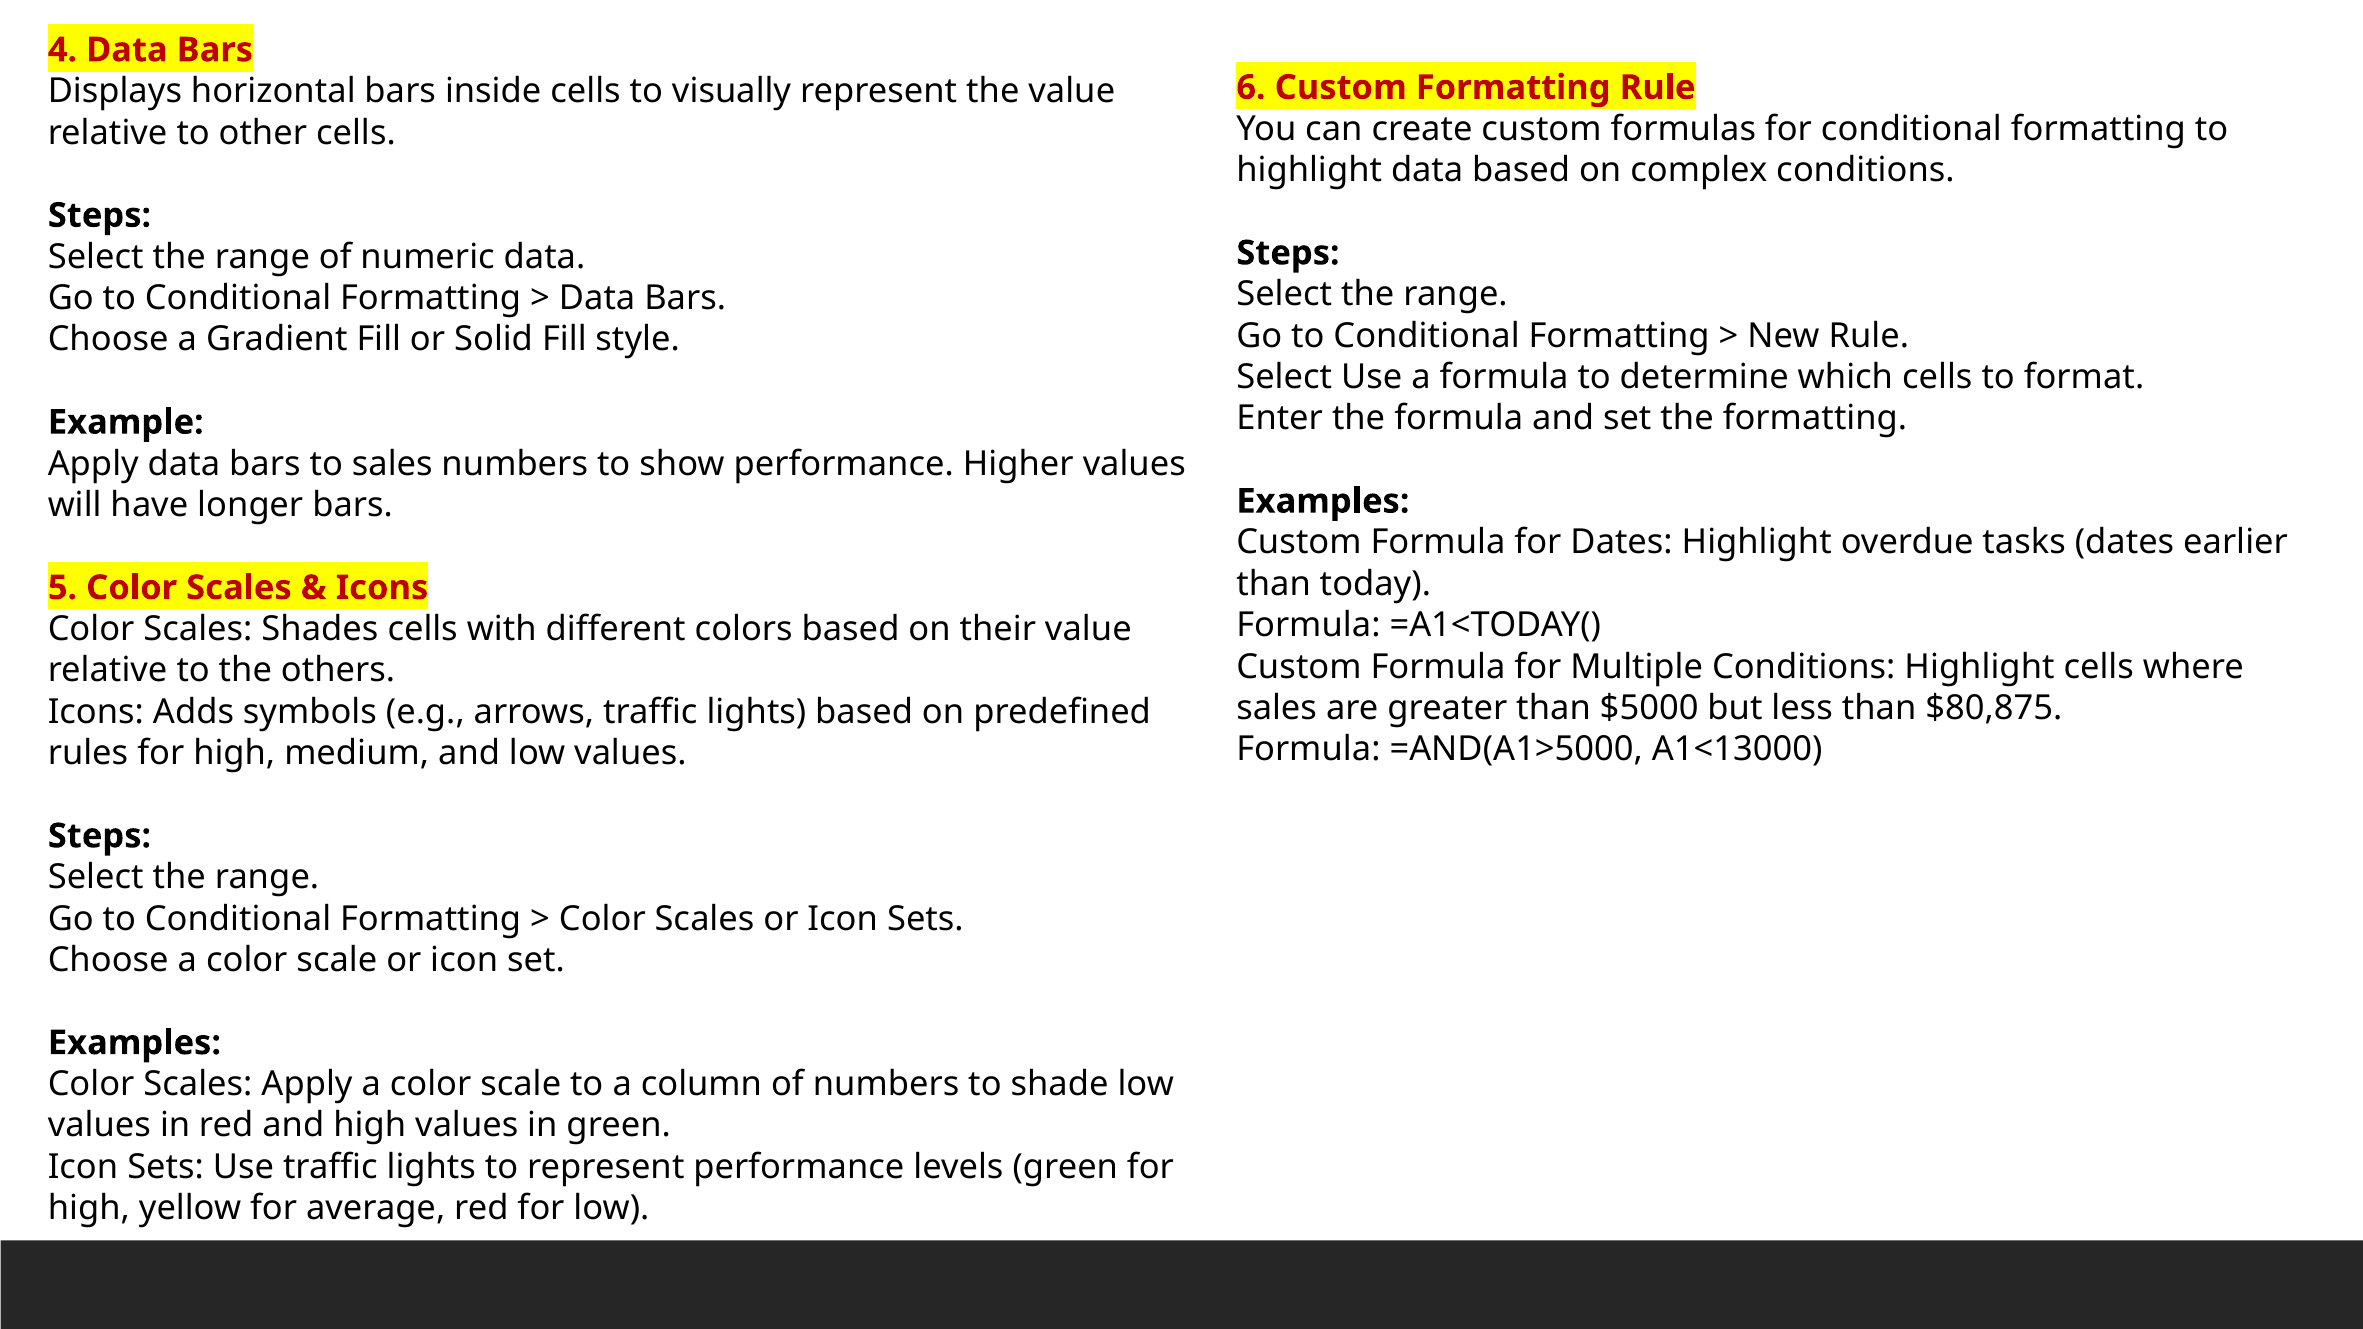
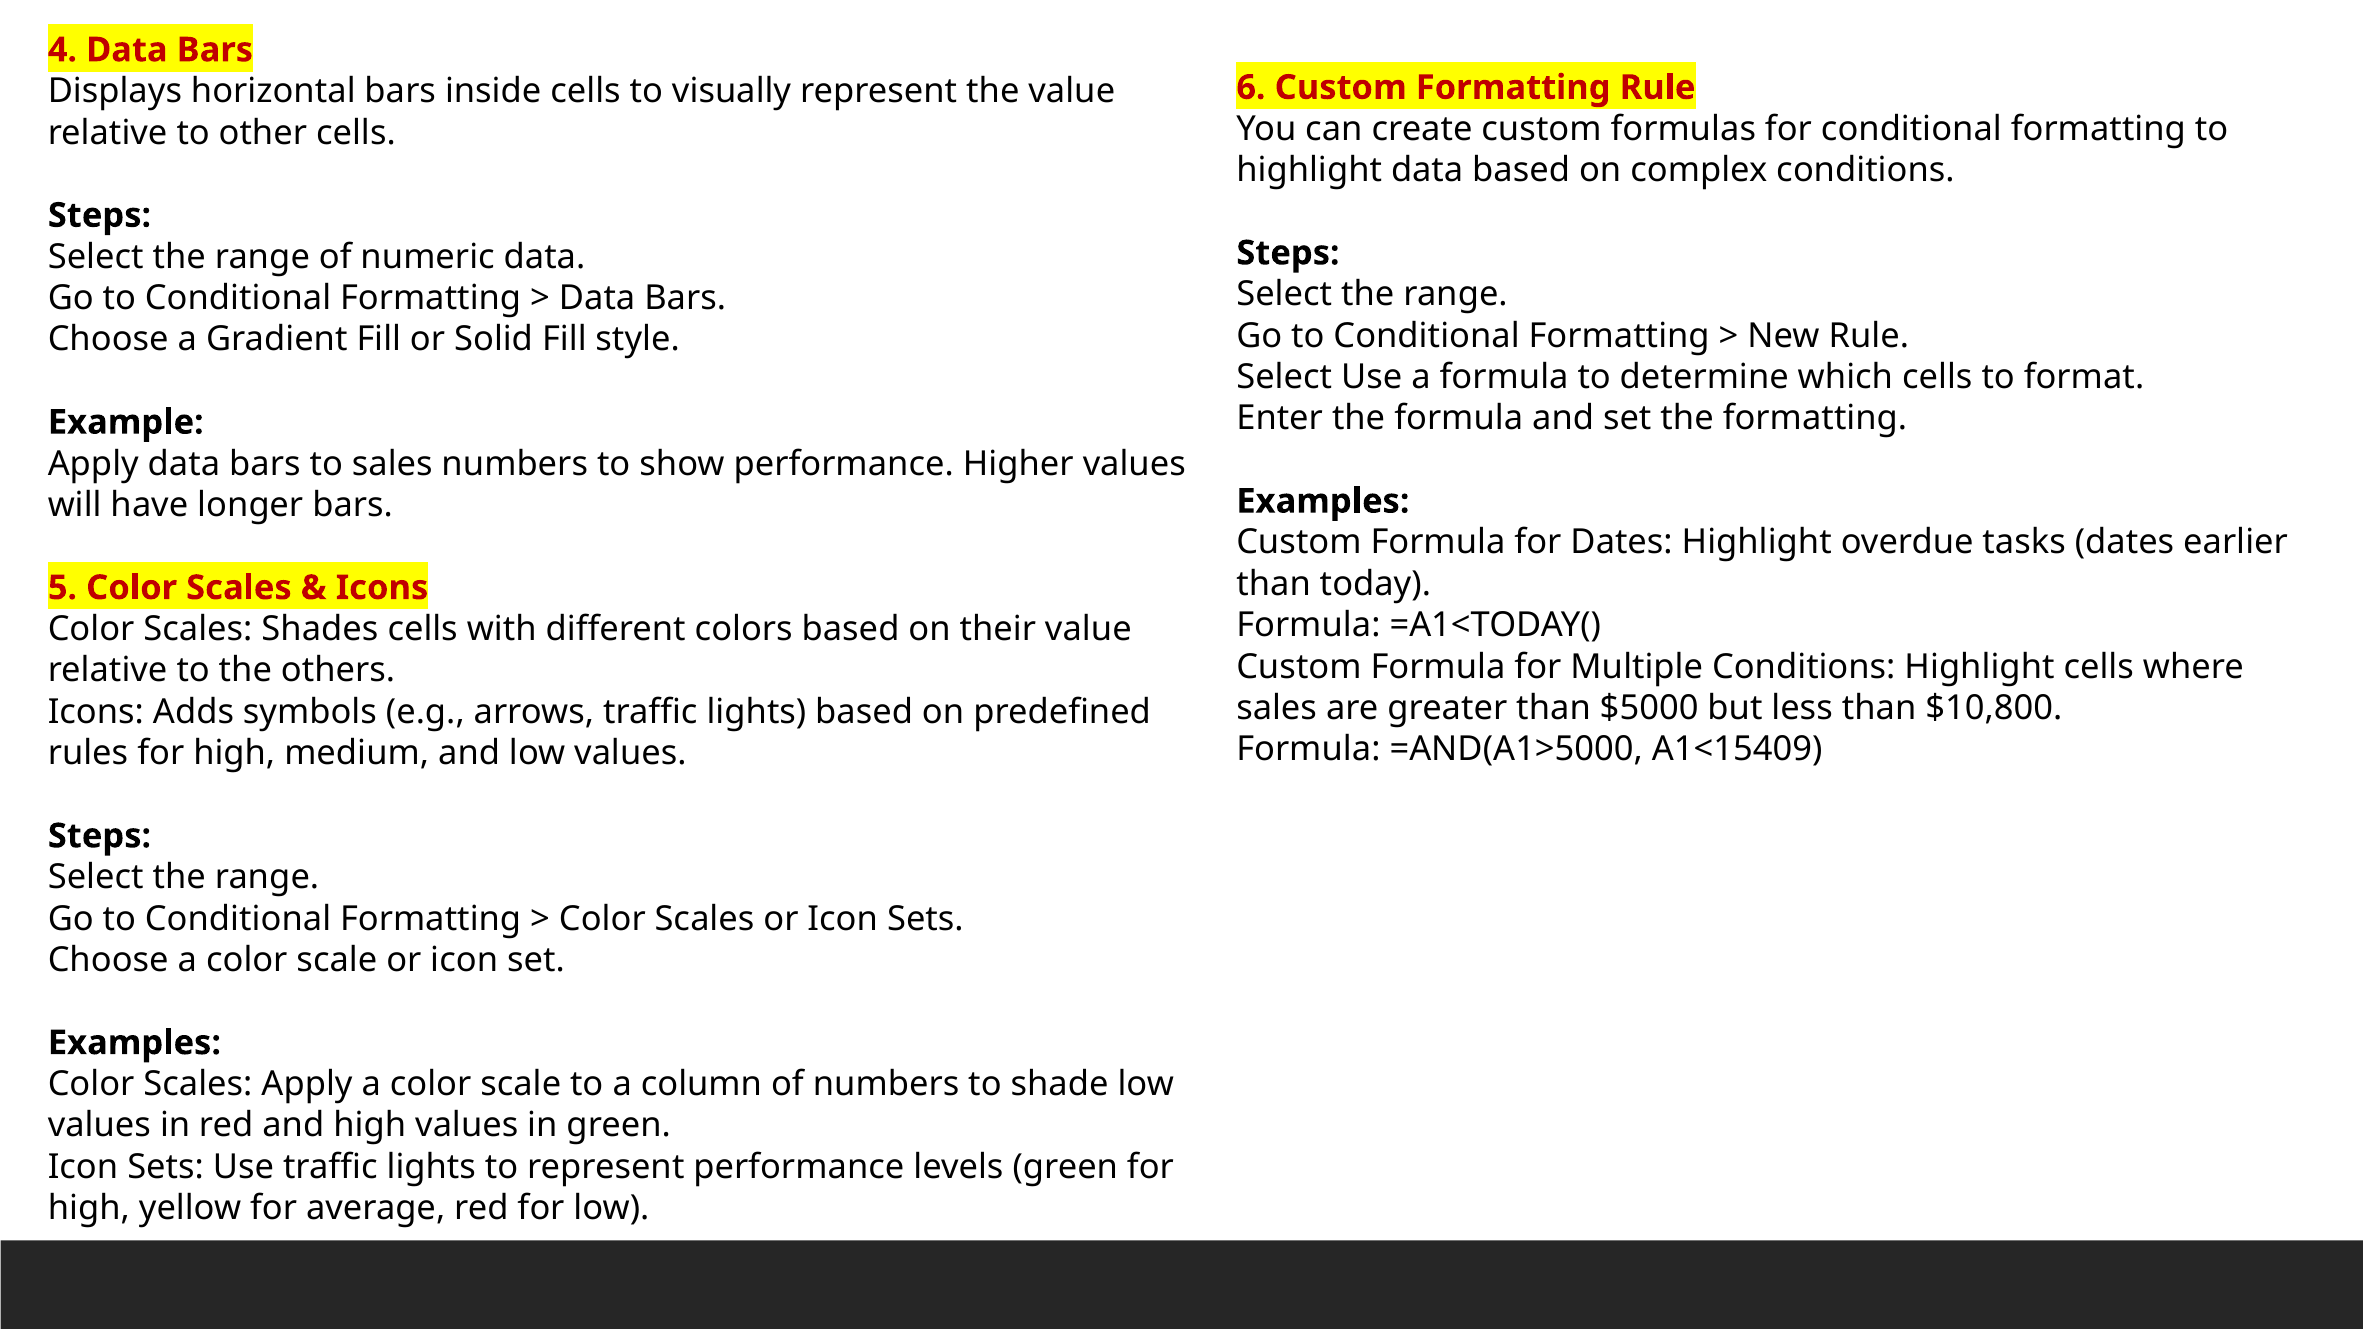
$80,875: $80,875 -> $10,800
A1<13000: A1<13000 -> A1<15409
